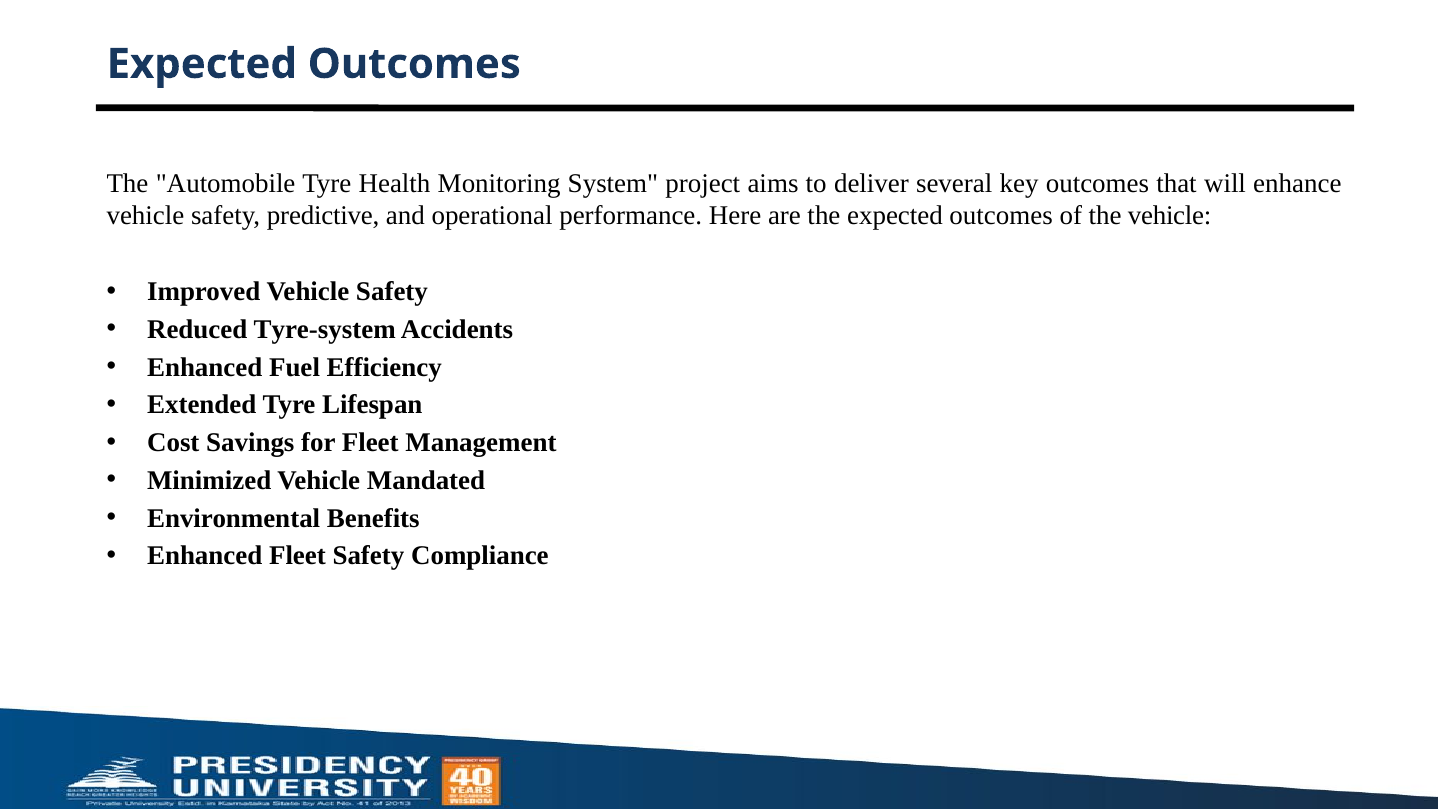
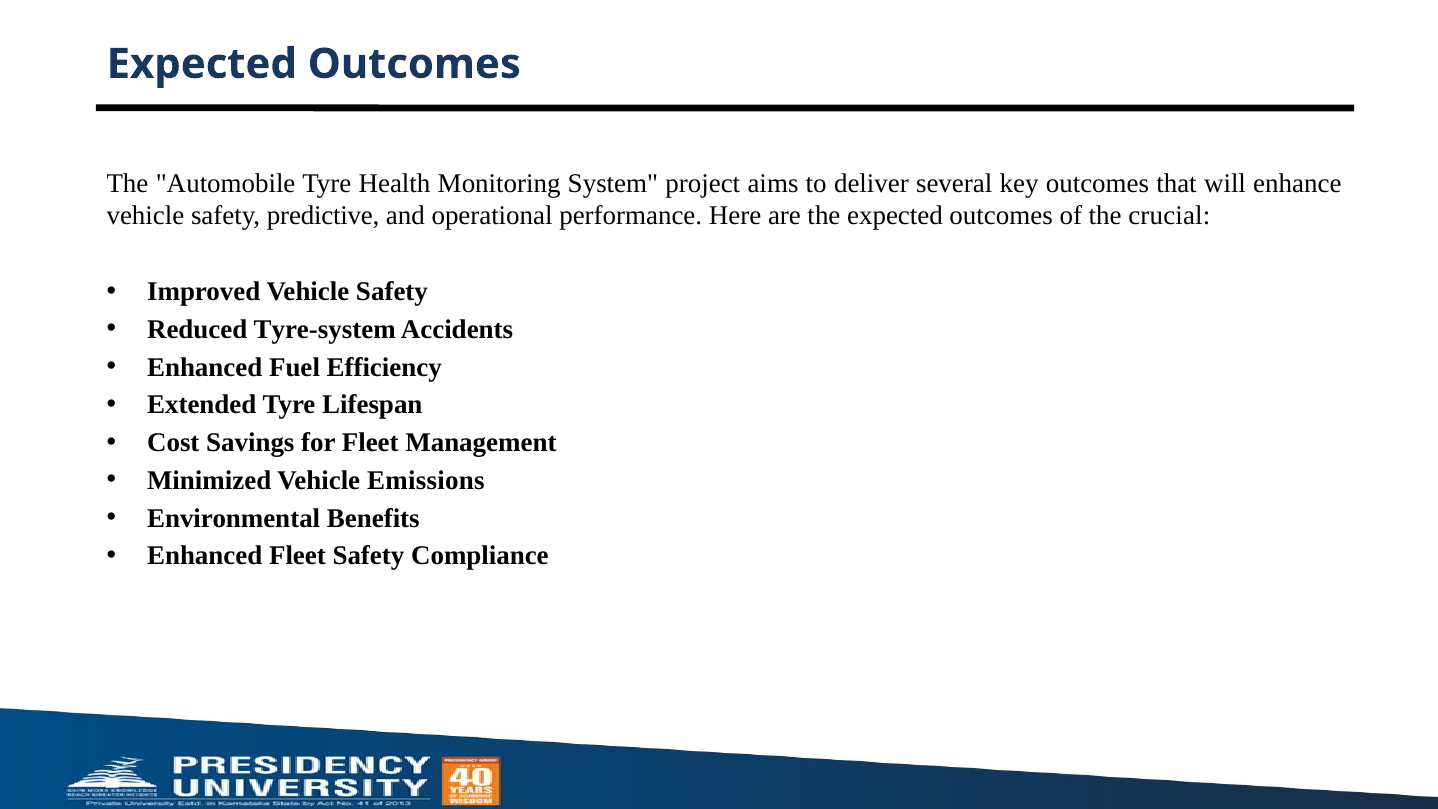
the vehicle: vehicle -> crucial
Mandated: Mandated -> Emissions
